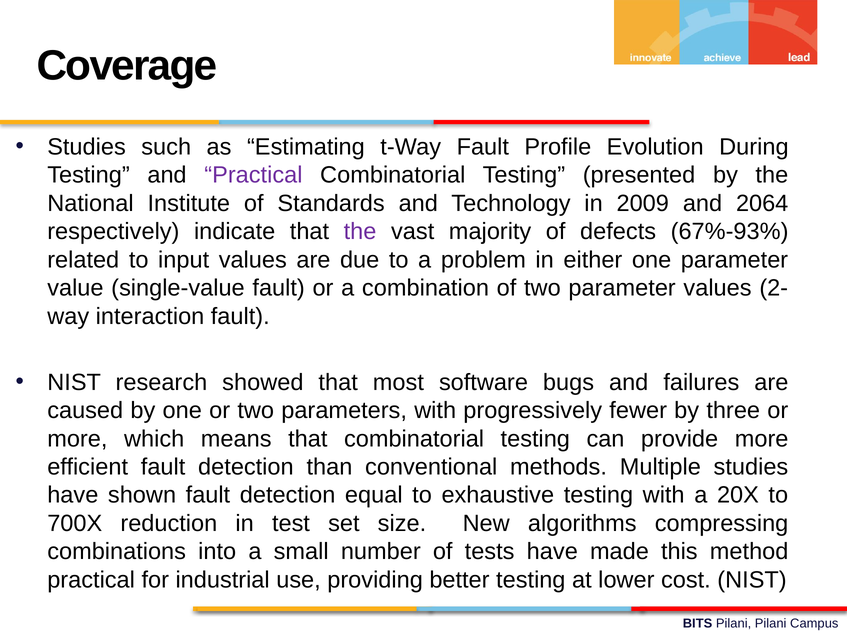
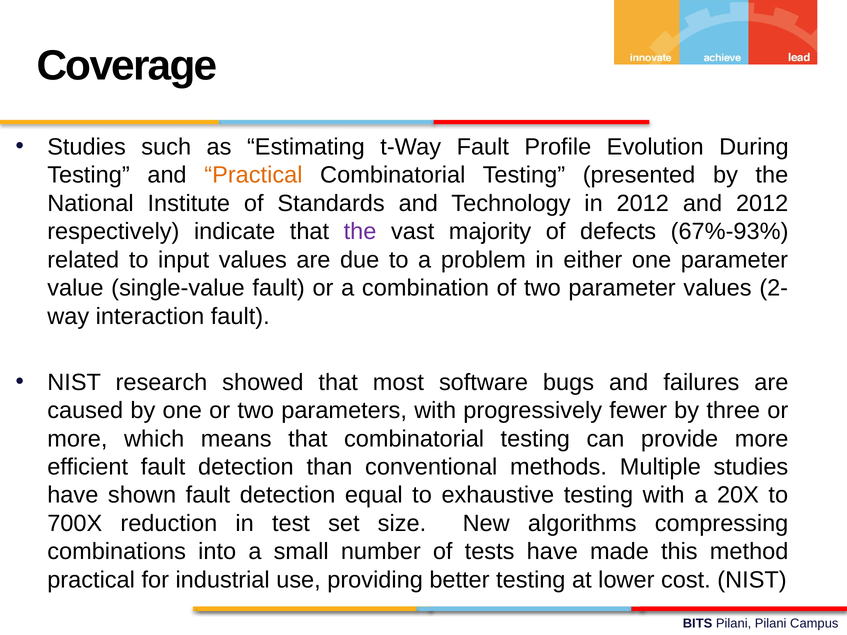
Practical at (253, 175) colour: purple -> orange
in 2009: 2009 -> 2012
and 2064: 2064 -> 2012
